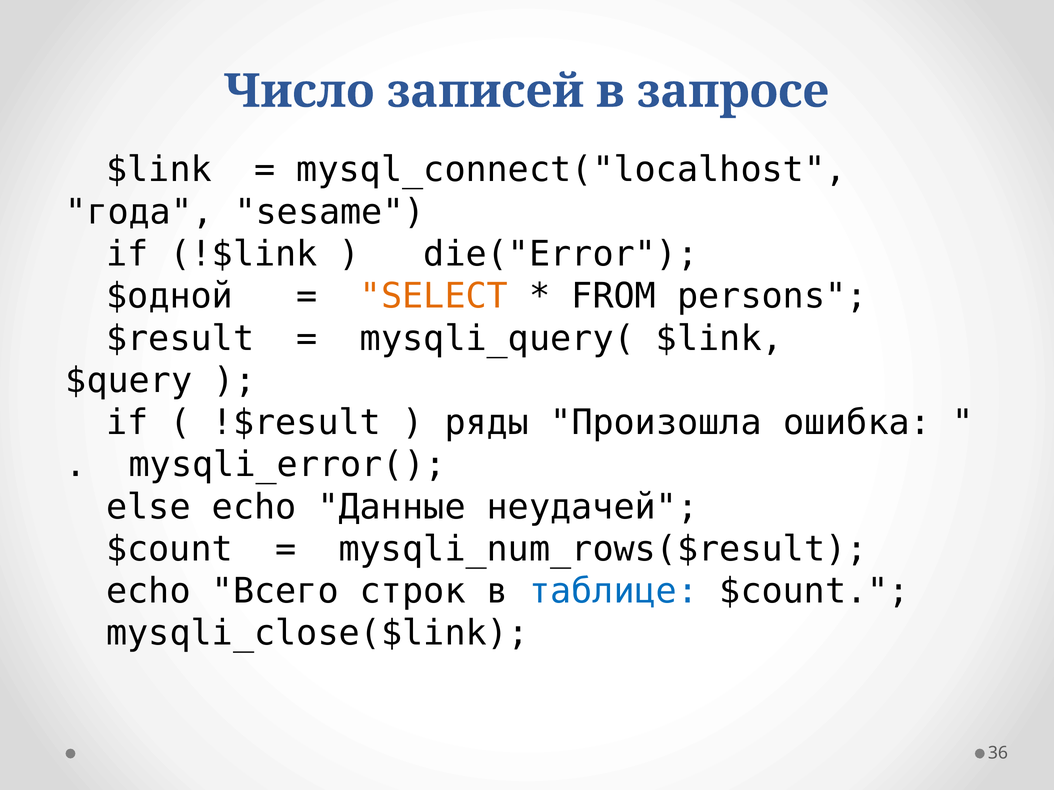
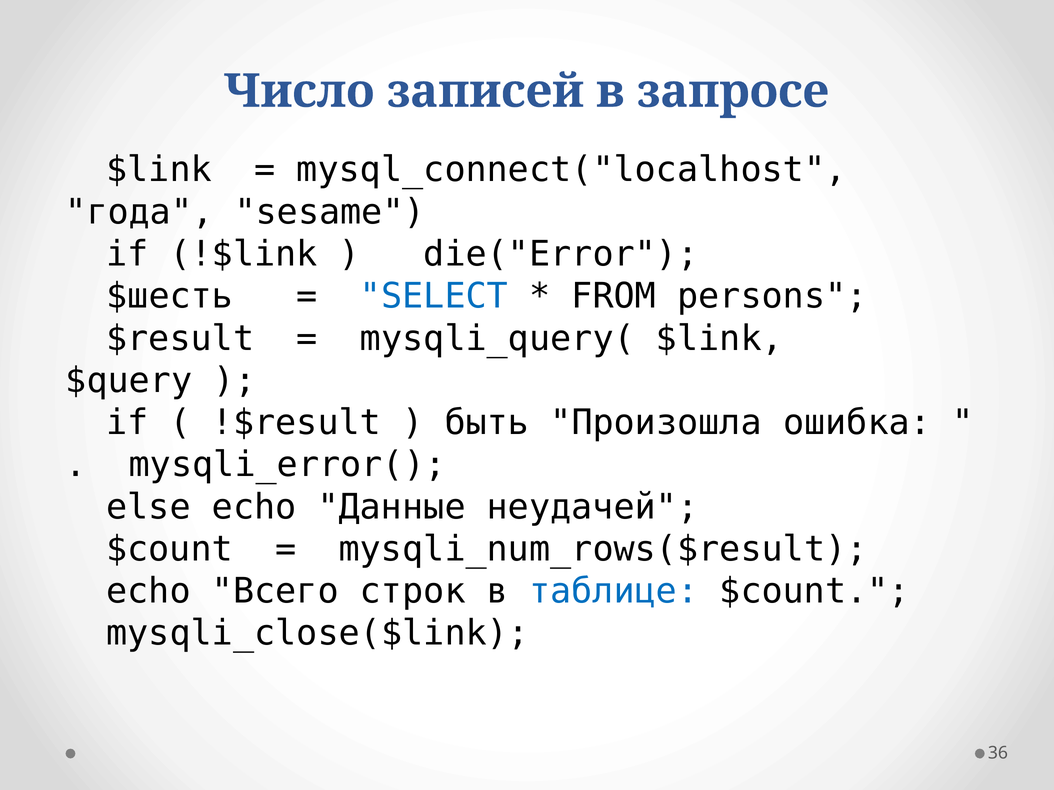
$одной: $одной -> $шесть
SELECT colour: orange -> blue
ряды: ряды -> быть
